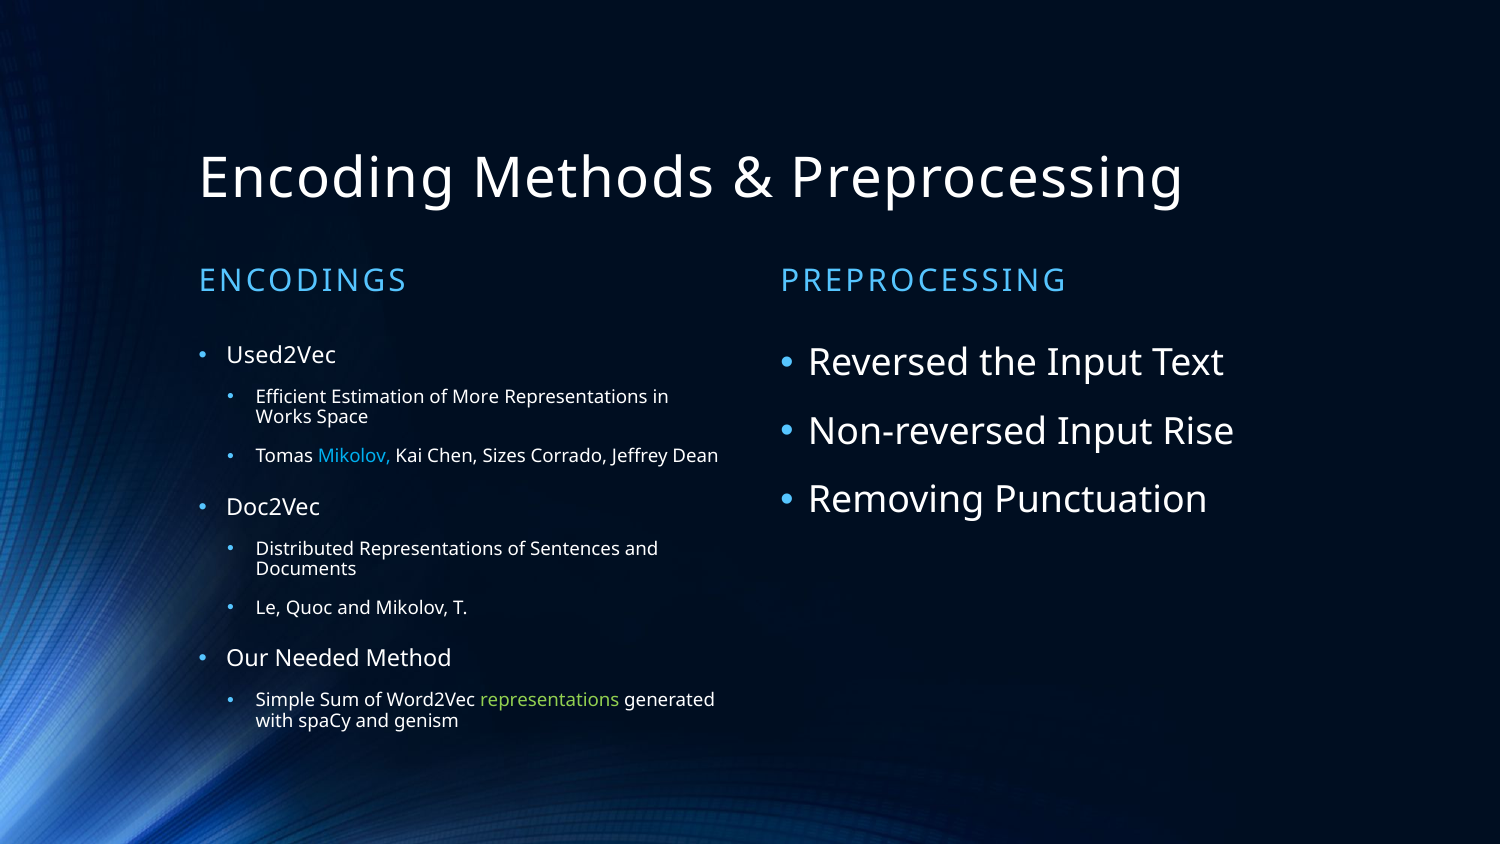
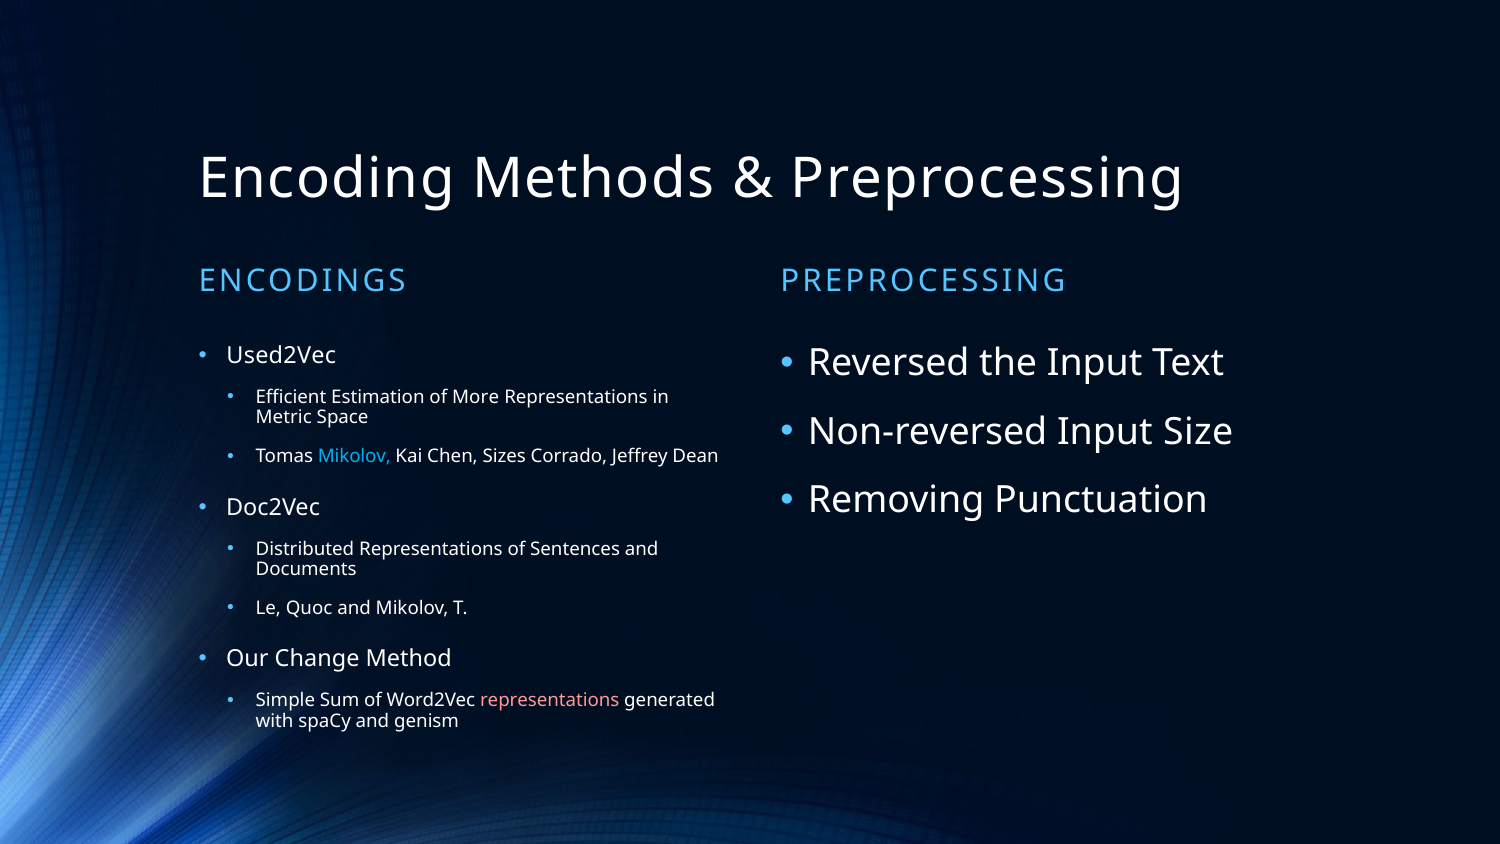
Works: Works -> Metric
Rise: Rise -> Size
Needed: Needed -> Change
representations at (550, 701) colour: light green -> pink
